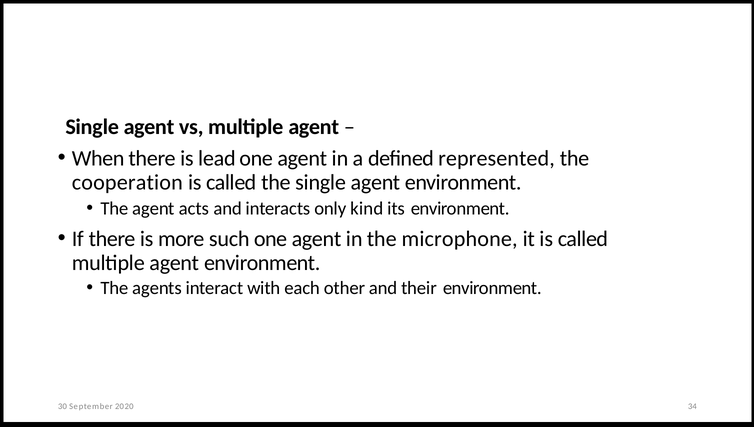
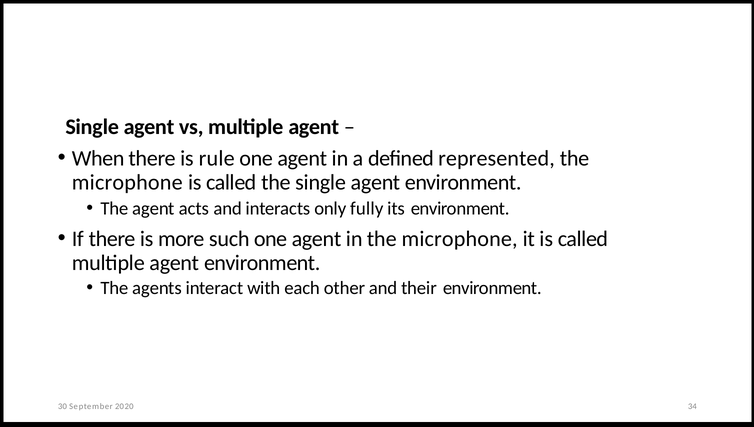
lead: lead -> rule
cooperation at (127, 182): cooperation -> microphone
kind: kind -> fully
